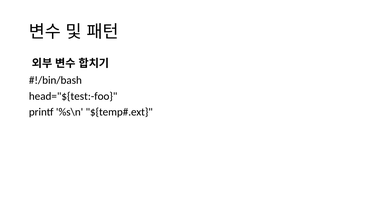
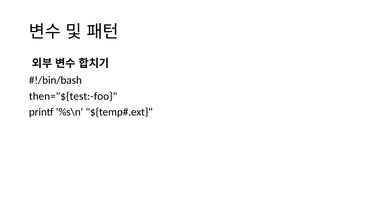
head="${test:-foo: head="${test:-foo -> then="${test:-foo
